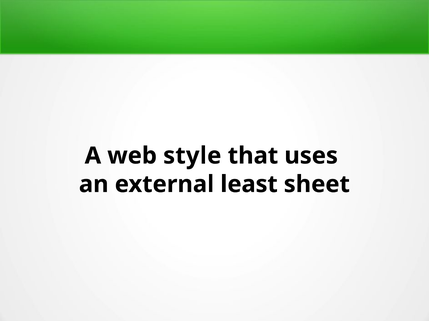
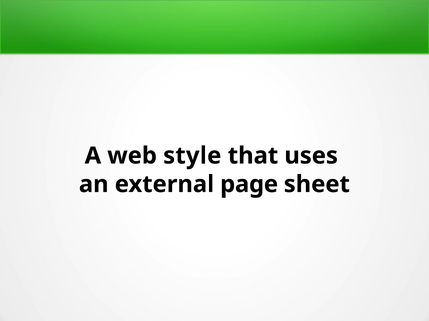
least: least -> page
